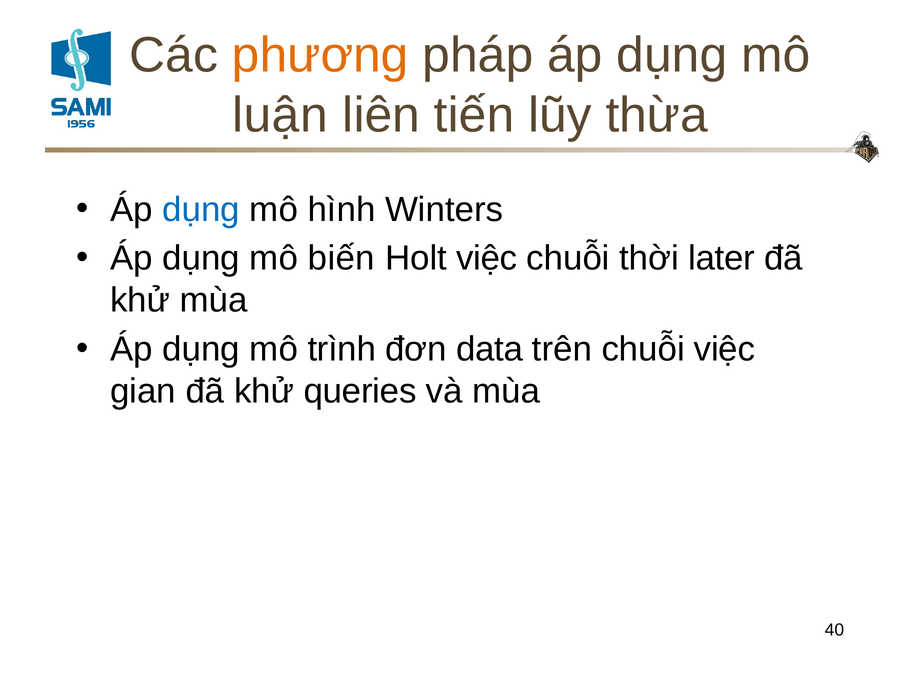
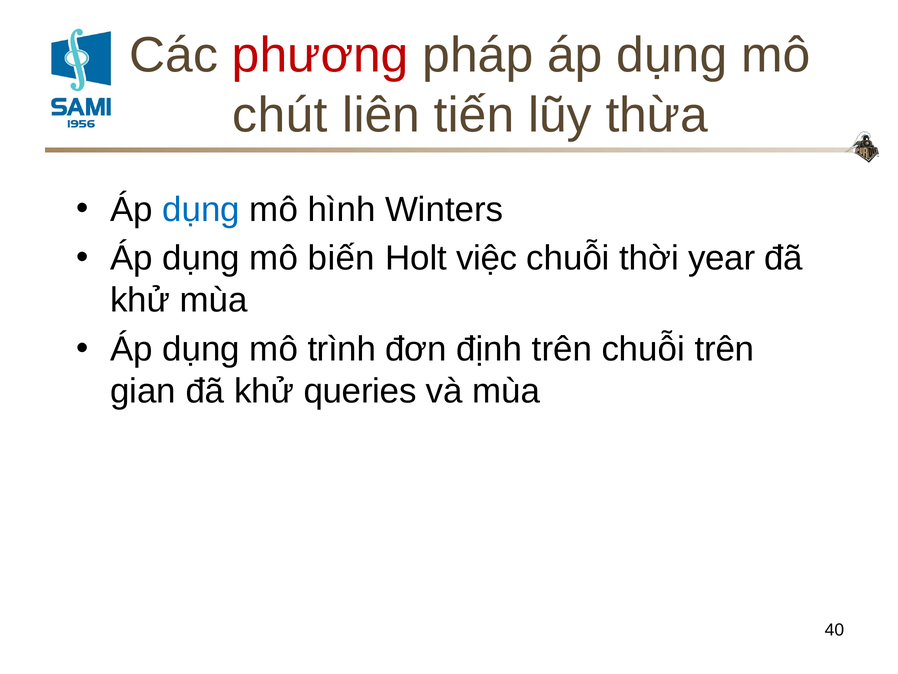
phương colour: orange -> red
luận: luận -> chút
later: later -> year
data: data -> định
chuỗi việc: việc -> trên
